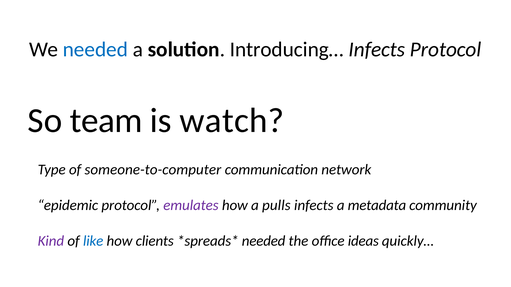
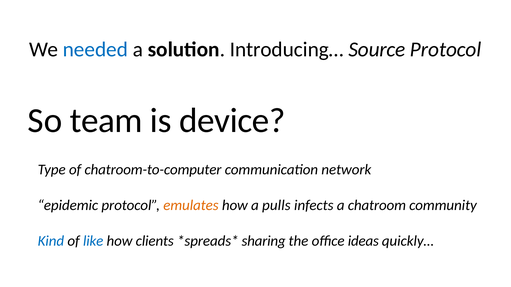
Introducing… Infects: Infects -> Source
watch: watch -> device
someone-to-computer: someone-to-computer -> chatroom-to-computer
emulates colour: purple -> orange
metadata: metadata -> chatroom
Kind colour: purple -> blue
needed at (264, 241): needed -> sharing
